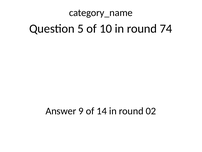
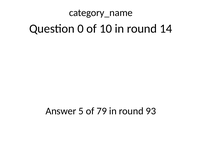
5: 5 -> 0
74: 74 -> 14
9: 9 -> 5
14: 14 -> 79
02: 02 -> 93
